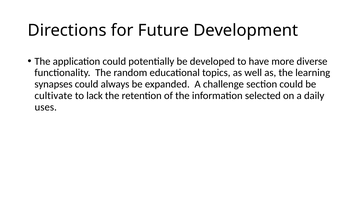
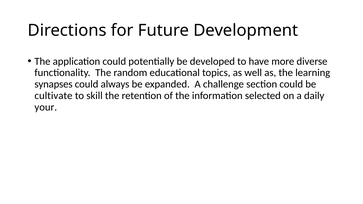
lack: lack -> skill
uses: uses -> your
